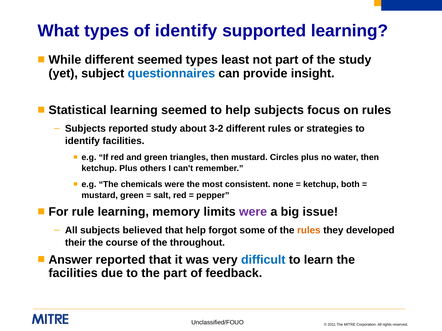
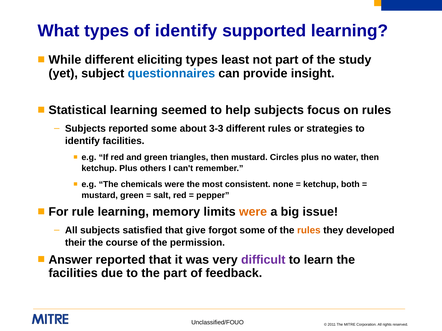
different seemed: seemed -> eliciting
reported study: study -> some
3-2: 3-2 -> 3-3
were at (253, 212) colour: purple -> orange
believed: believed -> satisfied
that help: help -> give
throughout: throughout -> permission
difficult colour: blue -> purple
